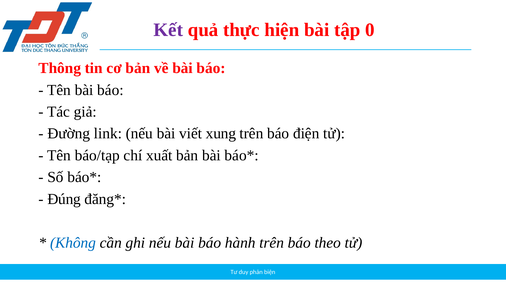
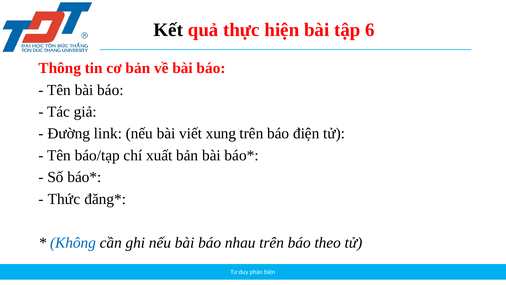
Kết colour: purple -> black
0: 0 -> 6
Đúng: Đúng -> Thức
hành: hành -> nhau
